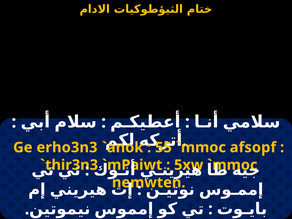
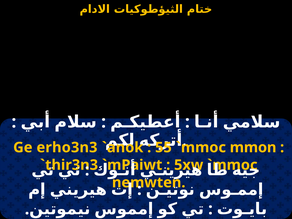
afsopf: afsopf -> mmon
